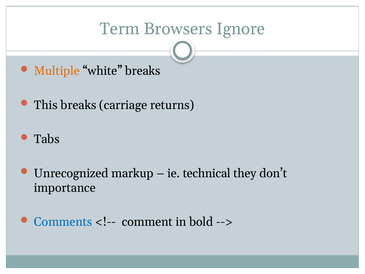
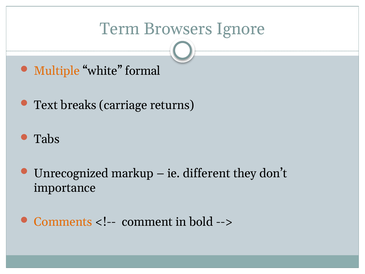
white breaks: breaks -> formal
This: This -> Text
technical: technical -> different
Comments colour: blue -> orange
